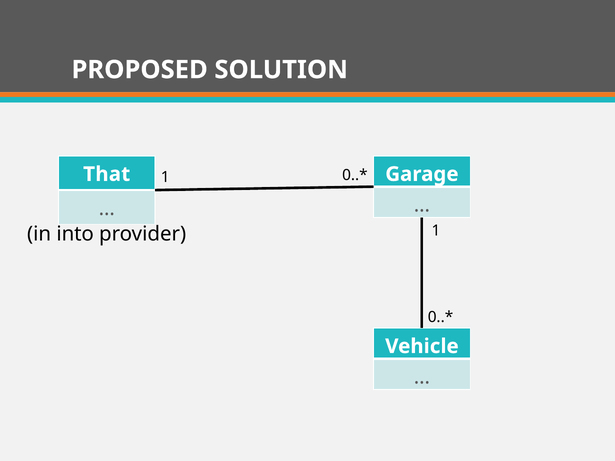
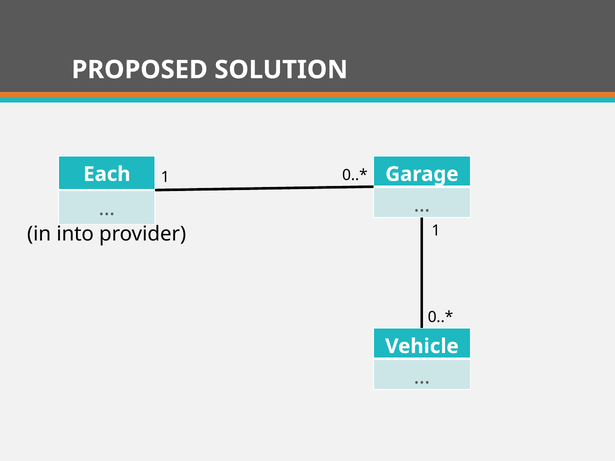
That: That -> Each
